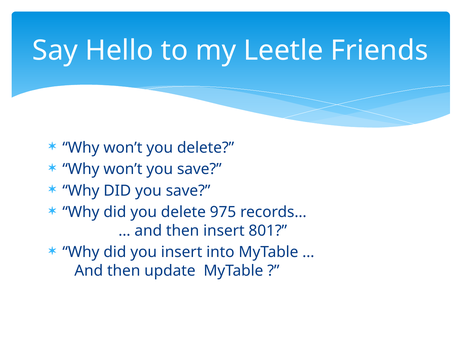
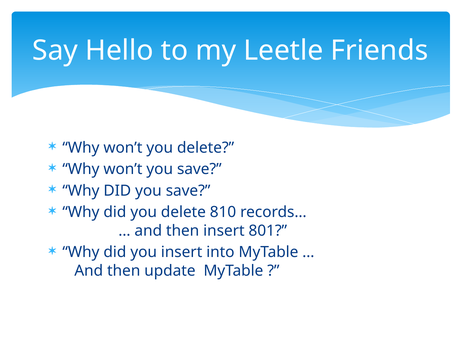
975: 975 -> 810
